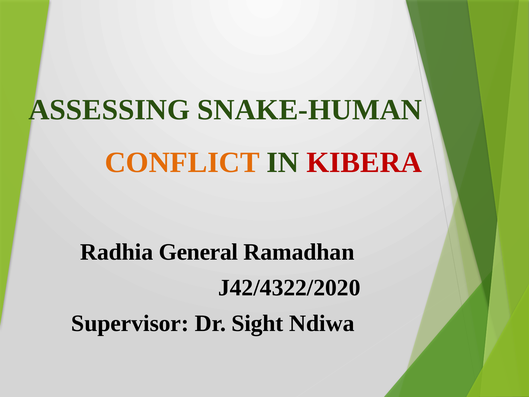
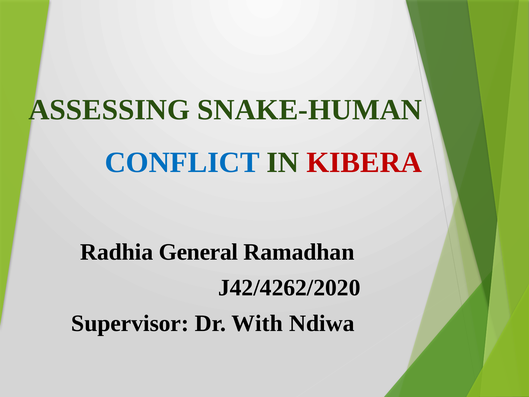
CONFLICT colour: orange -> blue
J42/4322/2020: J42/4322/2020 -> J42/4262/2020
Sight: Sight -> With
